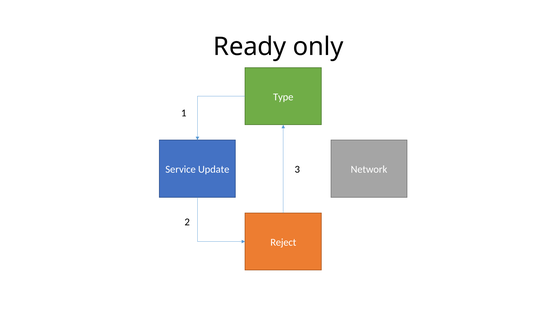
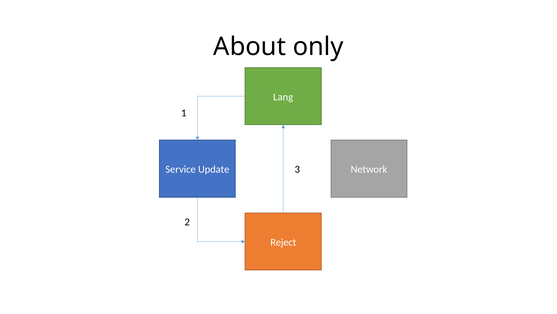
Ready: Ready -> About
Type: Type -> Lang
